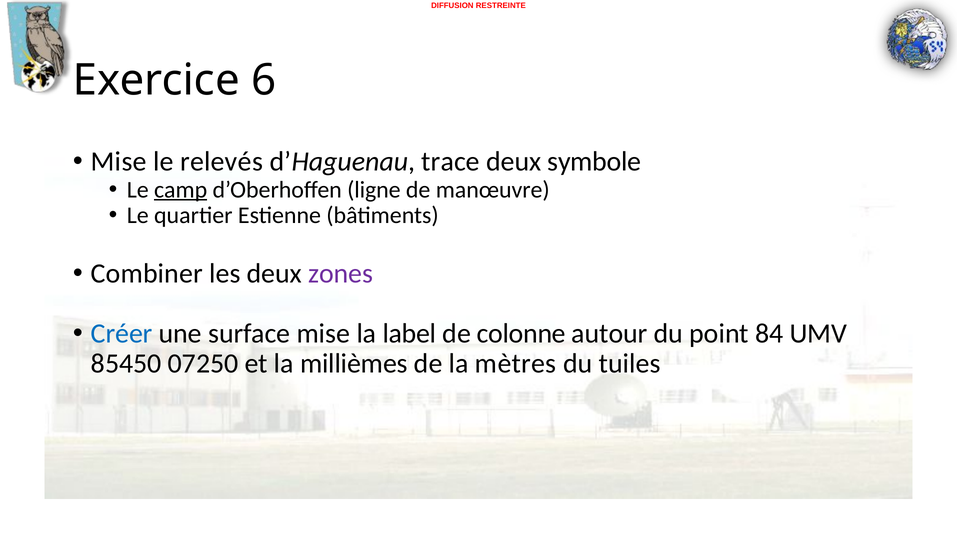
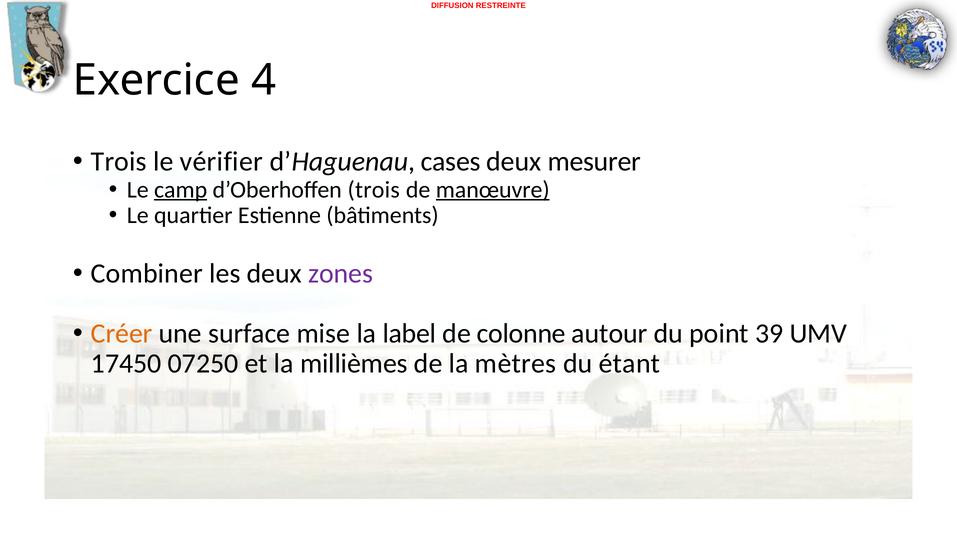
6: 6 -> 4
Mise at (119, 162): Mise -> Trois
relevés: relevés -> vérifier
trace: trace -> cases
symbole: symbole -> mesurer
d’Oberhoffen ligne: ligne -> trois
manœuvre underline: none -> present
Créer colour: blue -> orange
84: 84 -> 39
85450: 85450 -> 17450
tuiles: tuiles -> étant
